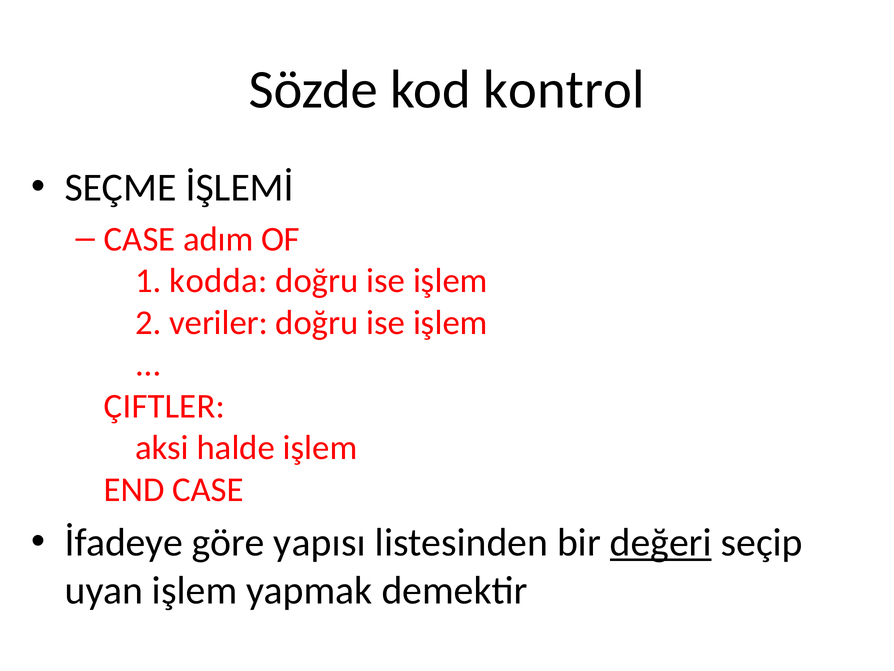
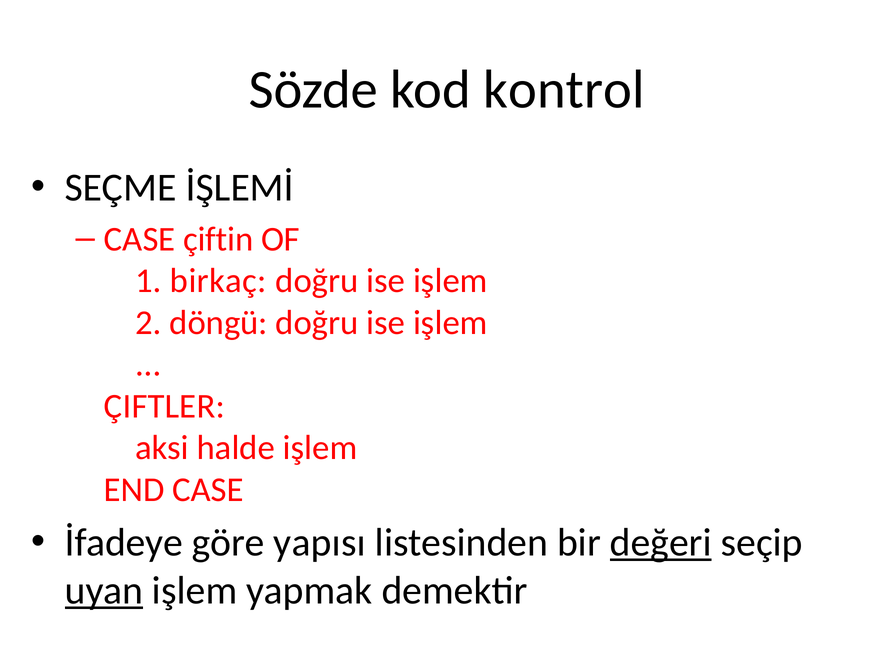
adım: adım -> çiftin
kodda: kodda -> birkaç
veriler: veriler -> döngü
uyan underline: none -> present
